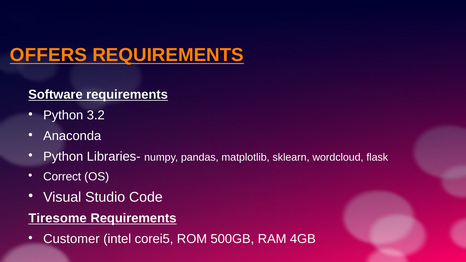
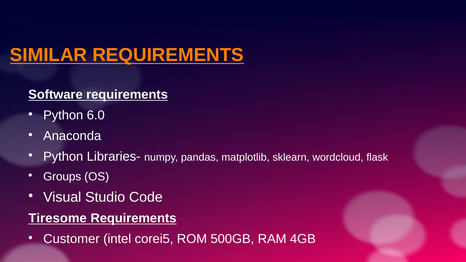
OFFERS: OFFERS -> SIMILAR
3.2: 3.2 -> 6.0
Correct: Correct -> Groups
